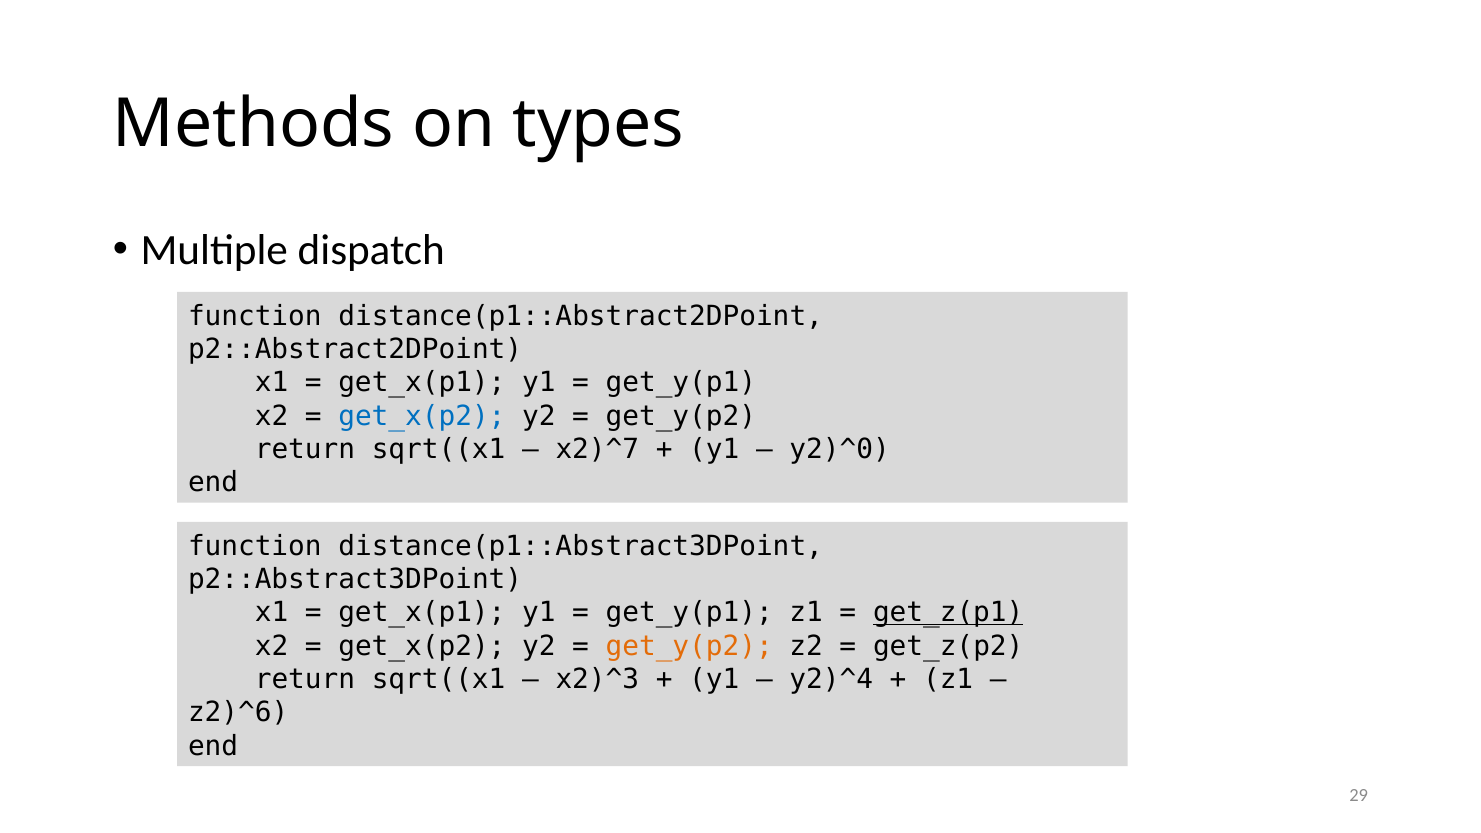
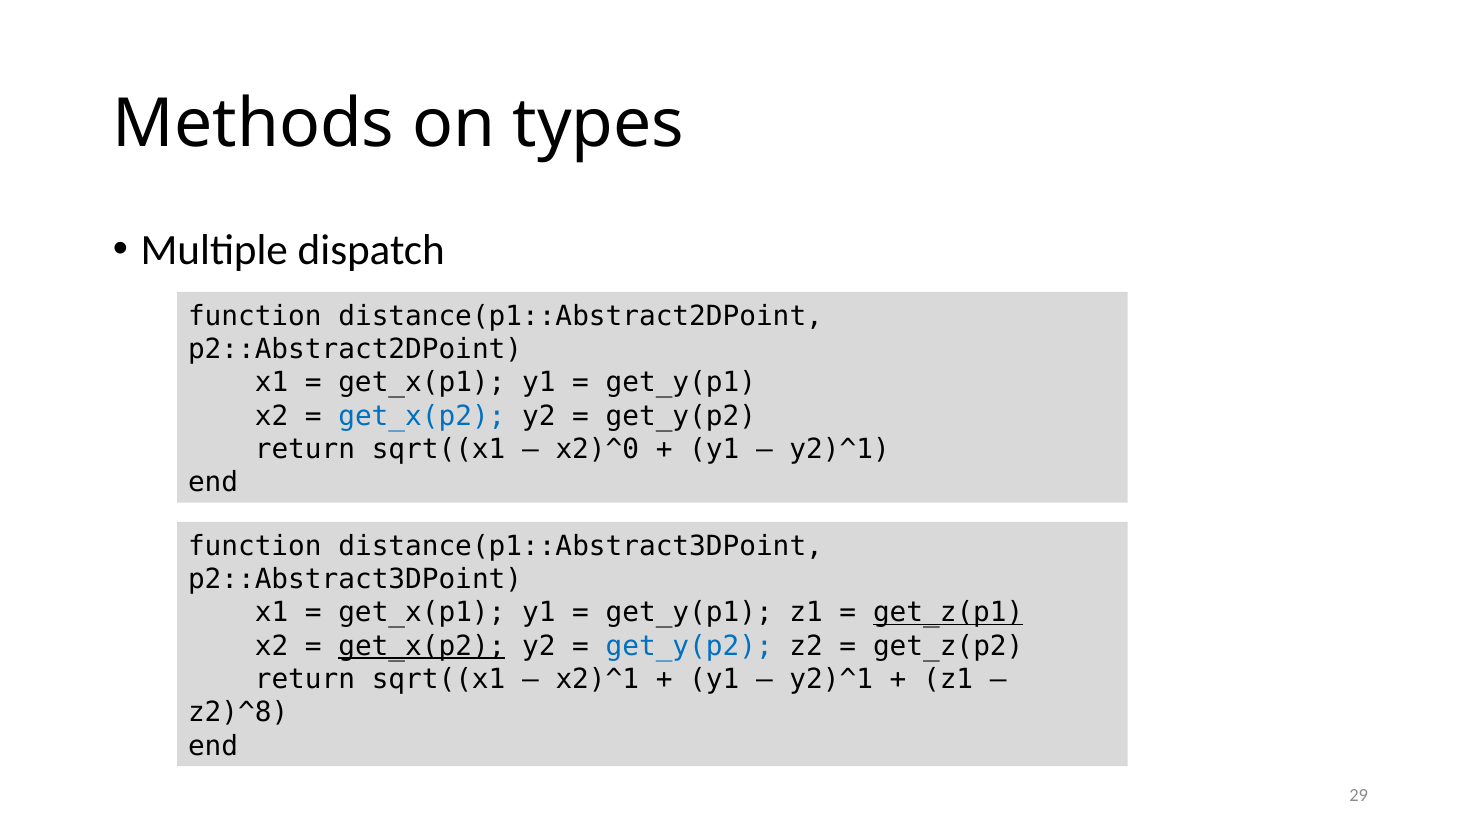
x2)^7: x2)^7 -> x2)^0
y2)^0 at (840, 449): y2)^0 -> y2)^1
get_x(p2 at (422, 646) underline: none -> present
get_y(p2 at (689, 646) colour: orange -> blue
x2)^3: x2)^3 -> x2)^1
y2)^4 at (831, 679): y2)^4 -> y2)^1
z2)^6: z2)^6 -> z2)^8
